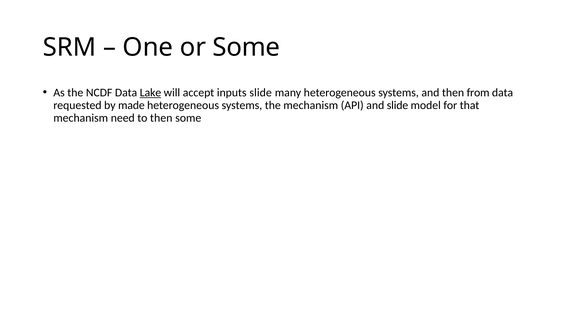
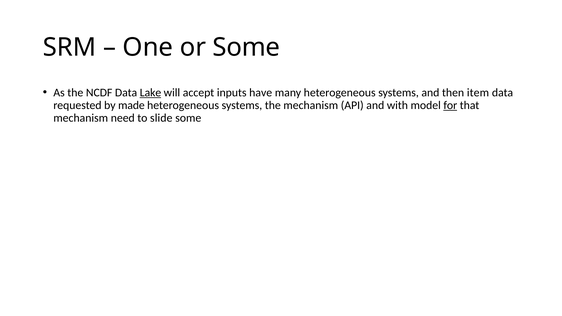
inputs slide: slide -> have
from: from -> item
and slide: slide -> with
for underline: none -> present
to then: then -> slide
